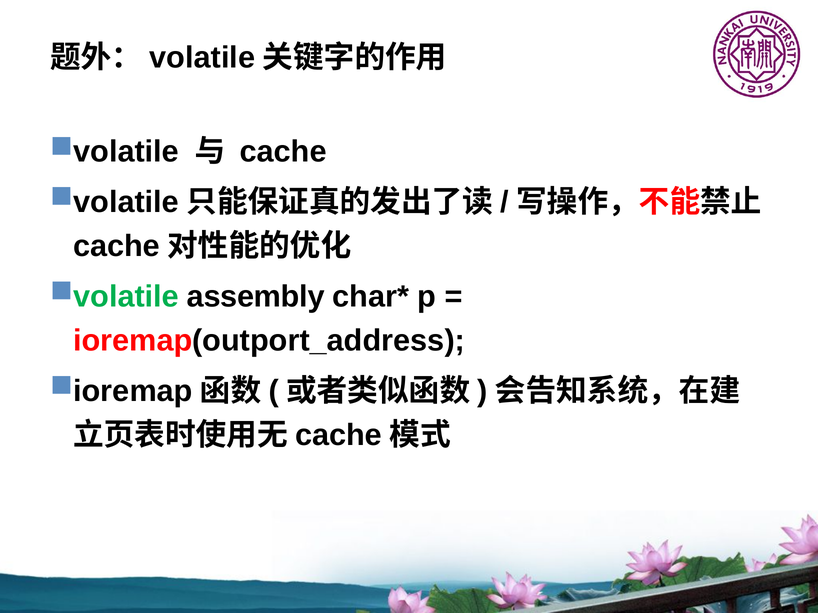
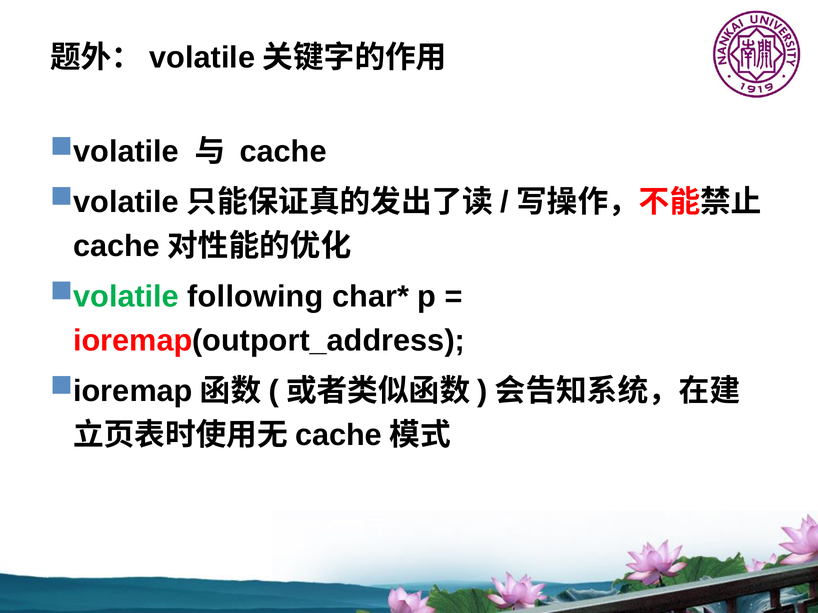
assembly: assembly -> following
